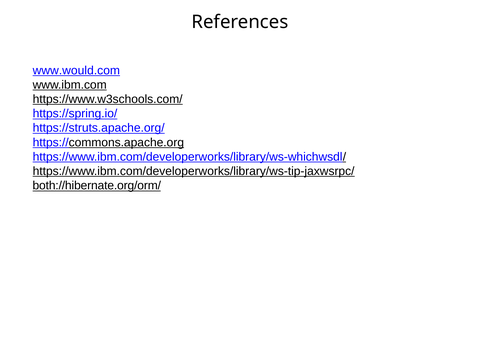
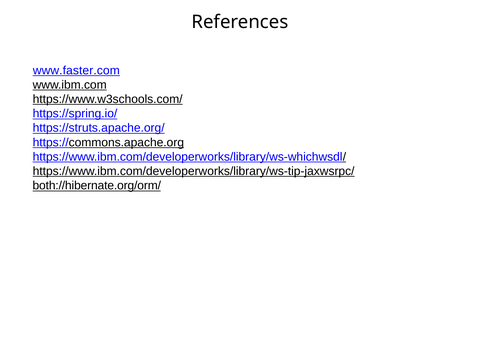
www.would.com: www.would.com -> www.faster.com
